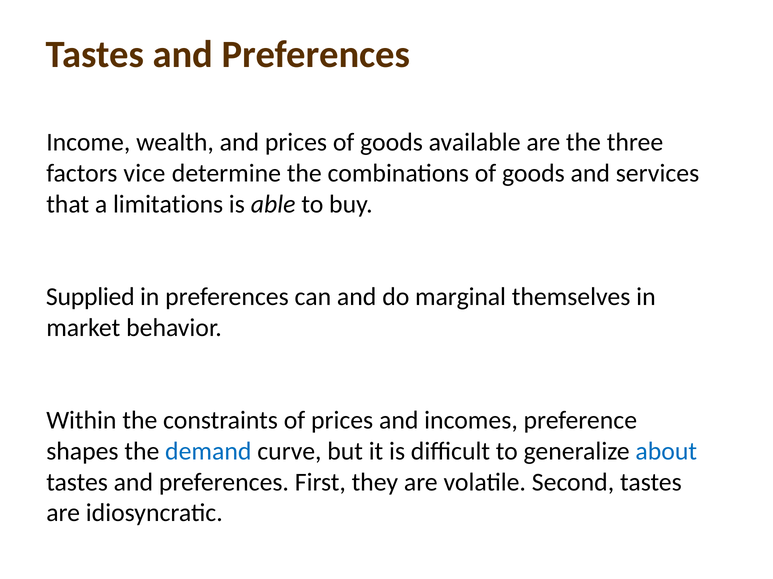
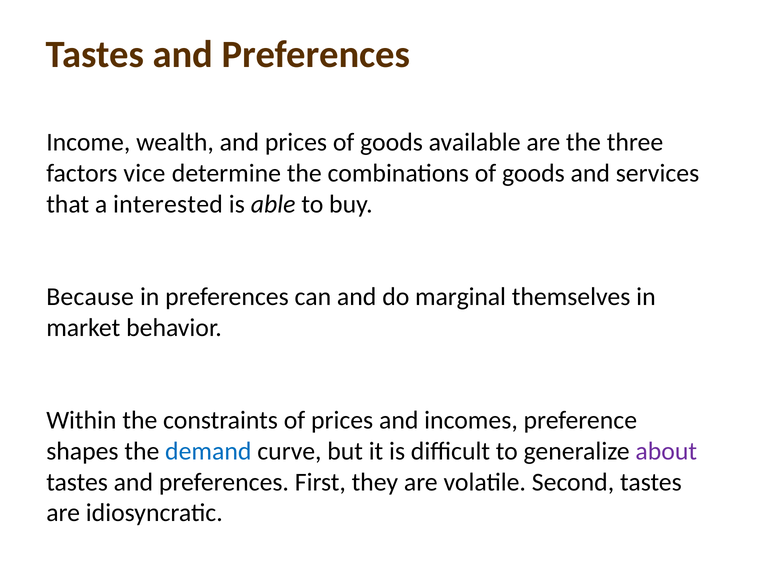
limitations: limitations -> interested
Supplied: Supplied -> Because
about colour: blue -> purple
